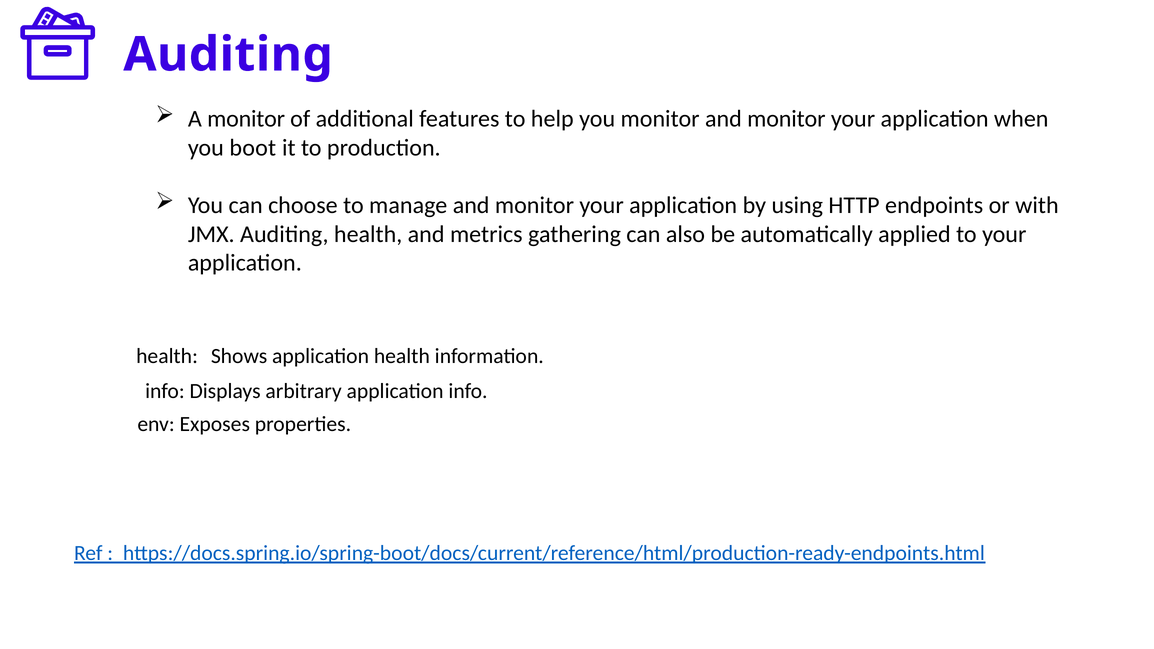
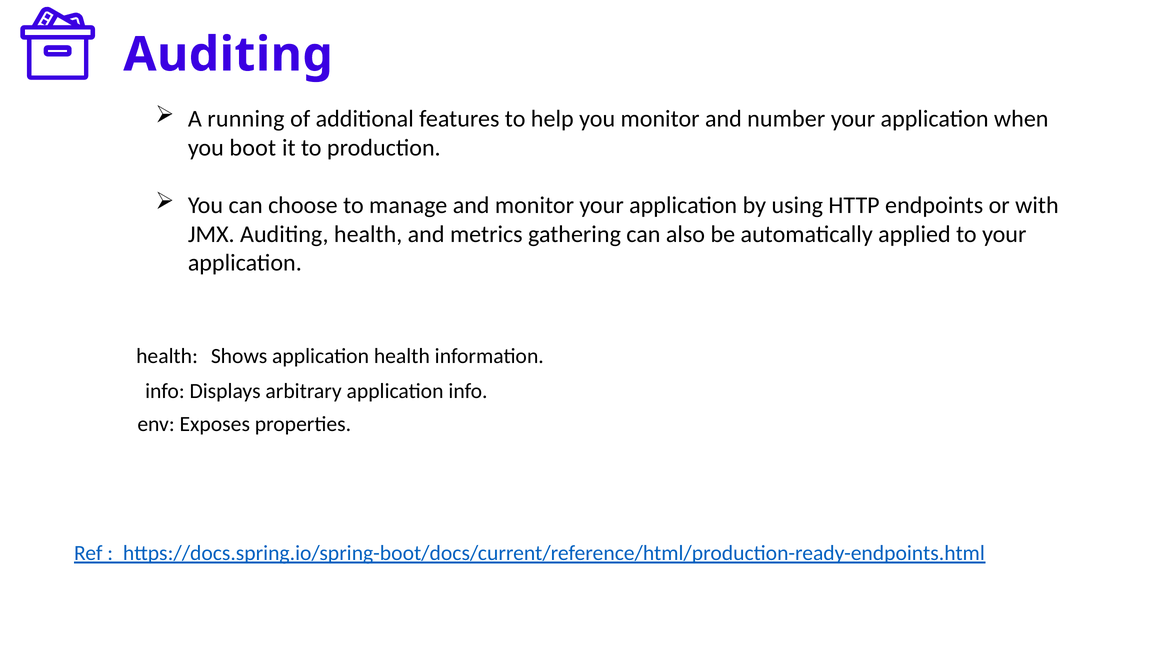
A monitor: monitor -> running
monitor and monitor: monitor -> number
